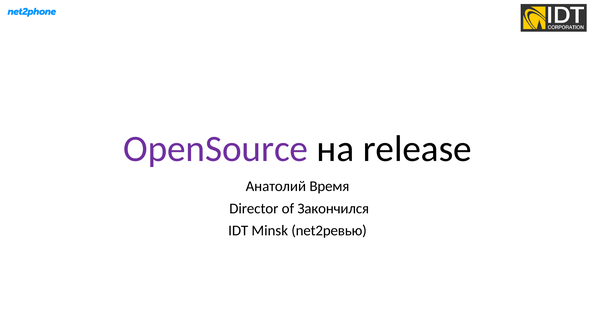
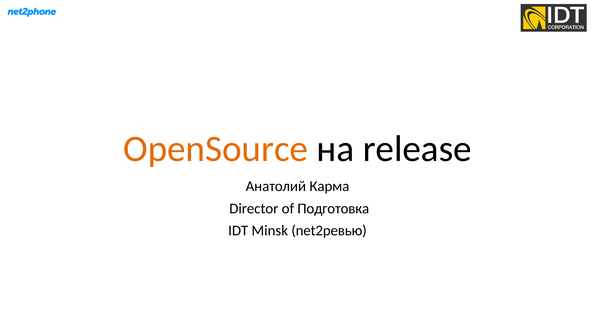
OpenSource colour: purple -> orange
Время: Время -> Карма
Закончился: Закончился -> Подготовка
